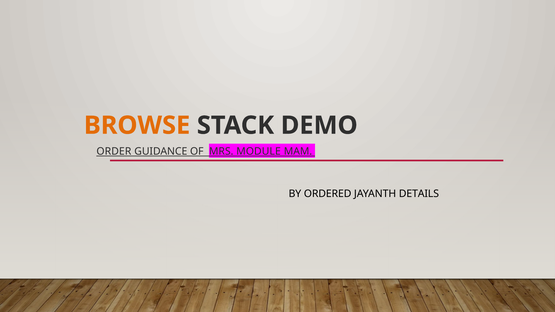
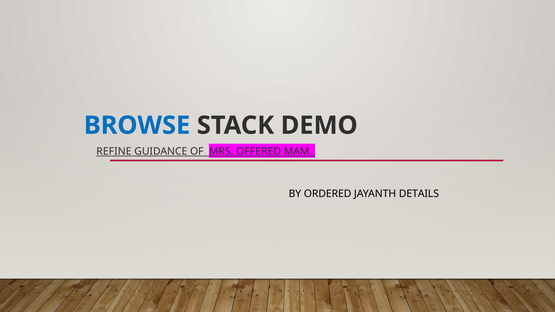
BROWSE colour: orange -> blue
ORDER: ORDER -> REFINE
MODULE: MODULE -> OFFERED
